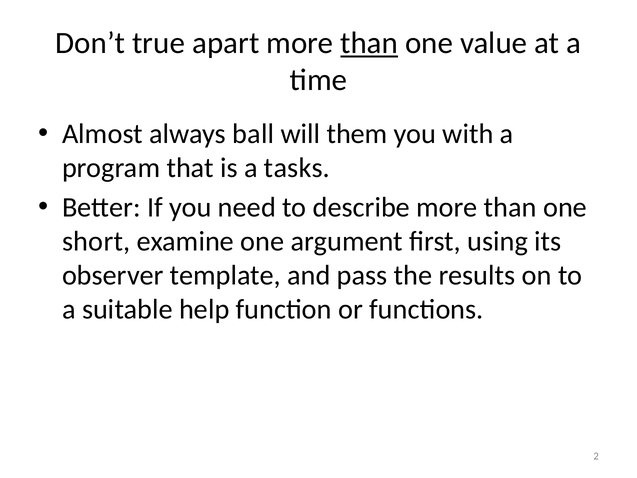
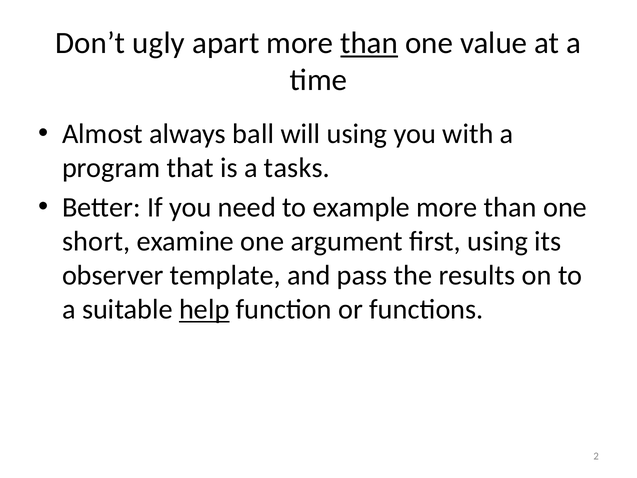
true: true -> ugly
will them: them -> using
describe: describe -> example
help underline: none -> present
